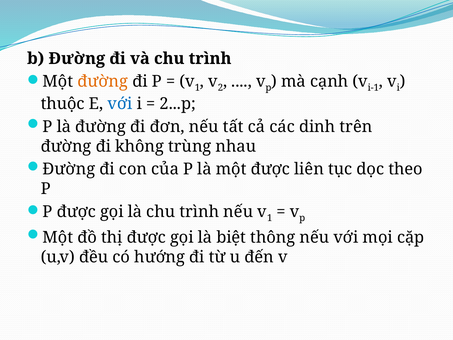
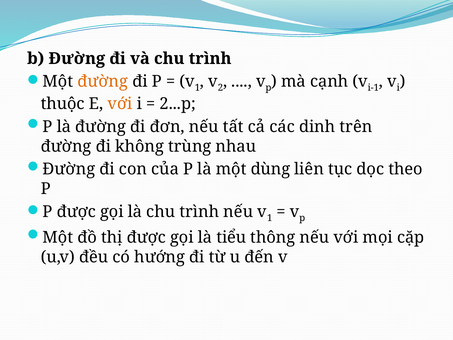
với at (120, 104) colour: blue -> orange
một được: được -> dùng
biệt: biệt -> tiểu
